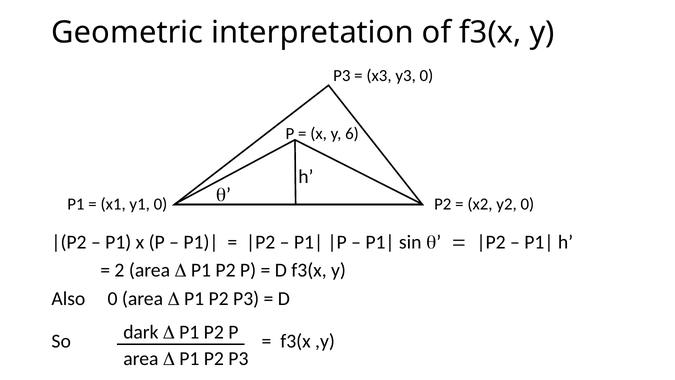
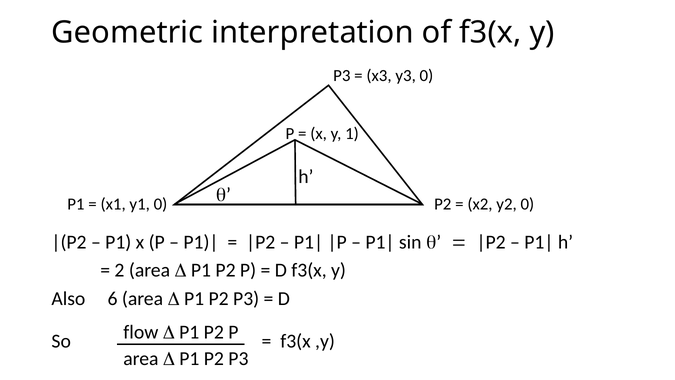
6: 6 -> 1
Also 0: 0 -> 6
dark: dark -> flow
